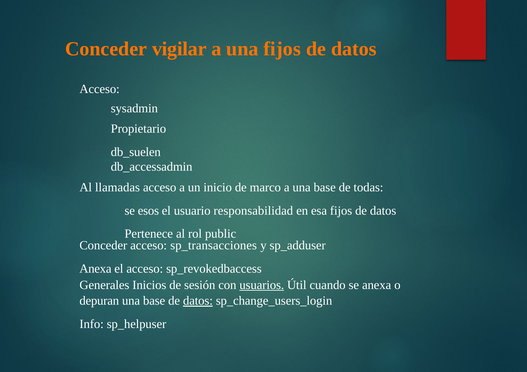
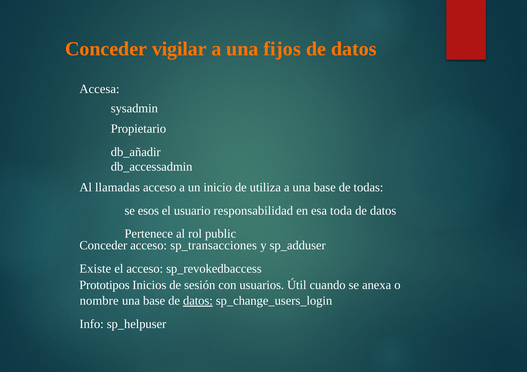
Acceso at (100, 89): Acceso -> Accesa
db_suelen: db_suelen -> db_añadir
marco: marco -> utiliza
esa fijos: fijos -> toda
Anexa at (95, 269): Anexa -> Existe
Generales: Generales -> Prototipos
usuarios underline: present -> none
depuran: depuran -> nombre
